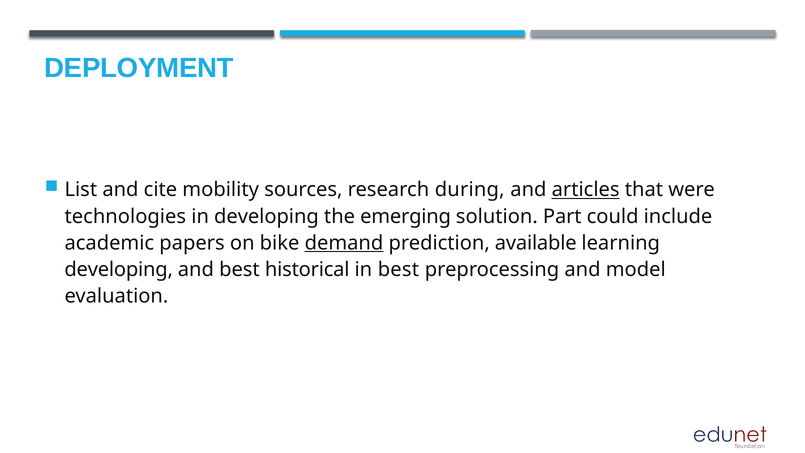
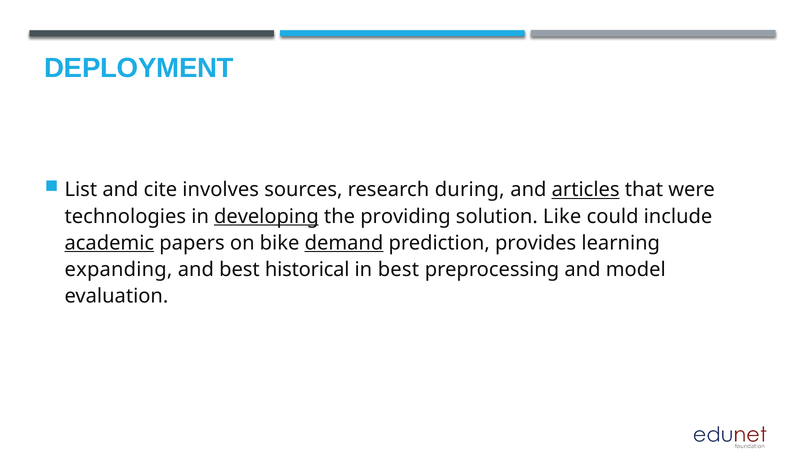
mobility: mobility -> involves
developing at (266, 216) underline: none -> present
emerging: emerging -> providing
Part: Part -> Like
academic underline: none -> present
available: available -> provides
developing at (119, 269): developing -> expanding
